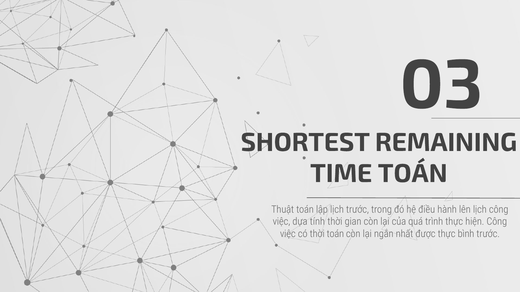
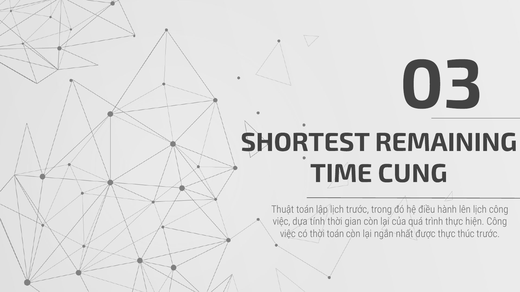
TIME TOÁN: TOÁN -> CUNG
bình: bình -> thúc
